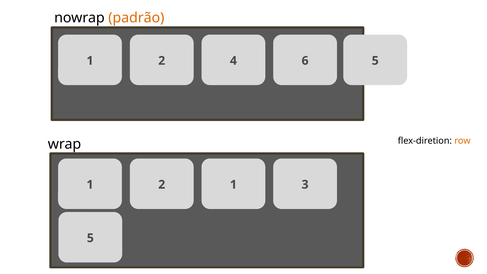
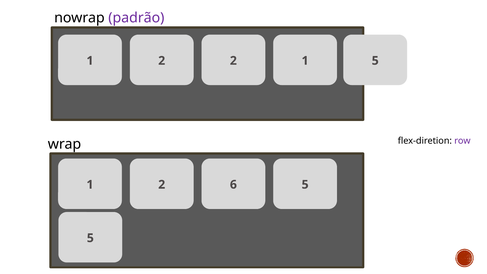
padrão colour: orange -> purple
2 4: 4 -> 2
1 6: 6 -> 1
row colour: orange -> purple
2 1: 1 -> 6
1 3: 3 -> 5
